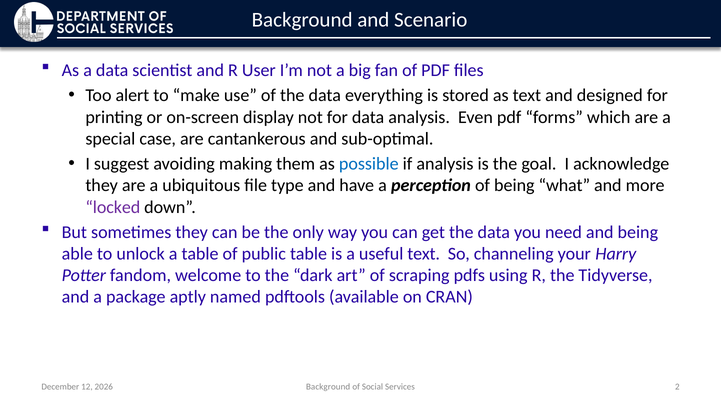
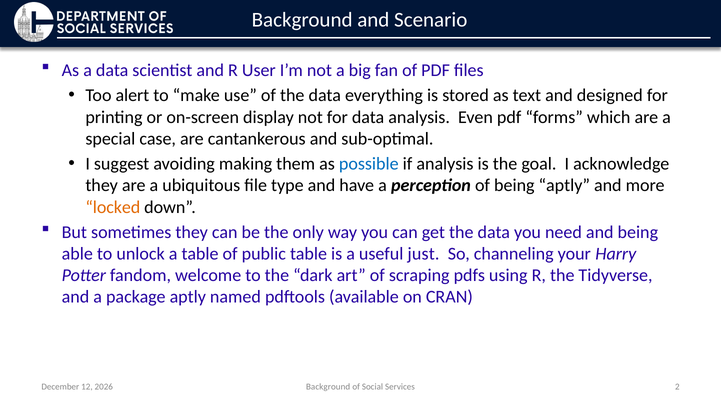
being what: what -> aptly
locked colour: purple -> orange
useful text: text -> just
